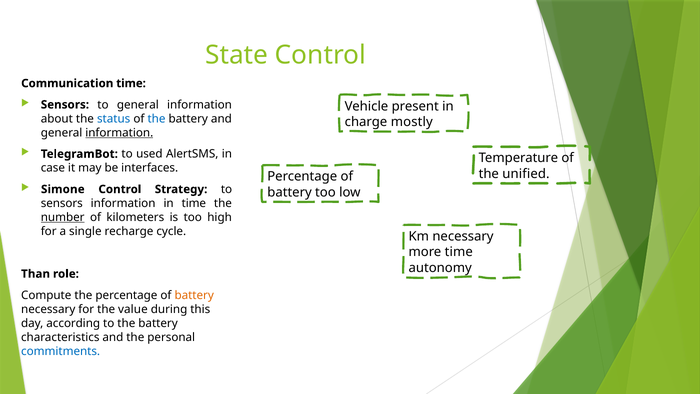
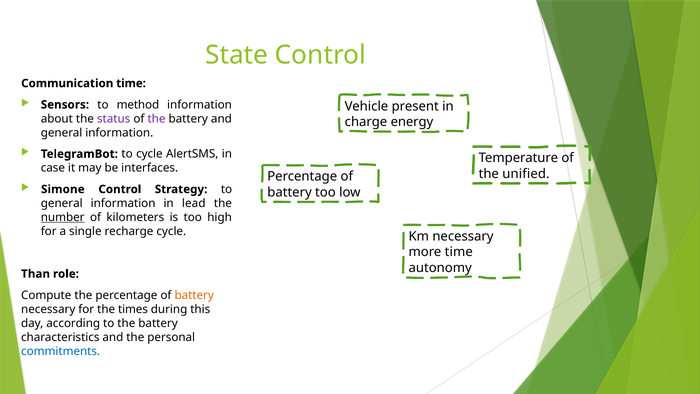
to general: general -> method
status colour: blue -> purple
the at (157, 119) colour: blue -> purple
mostly: mostly -> energy
information at (119, 133) underline: present -> none
to used: used -> cycle
sensors at (62, 203): sensors -> general
in time: time -> lead
value: value -> times
